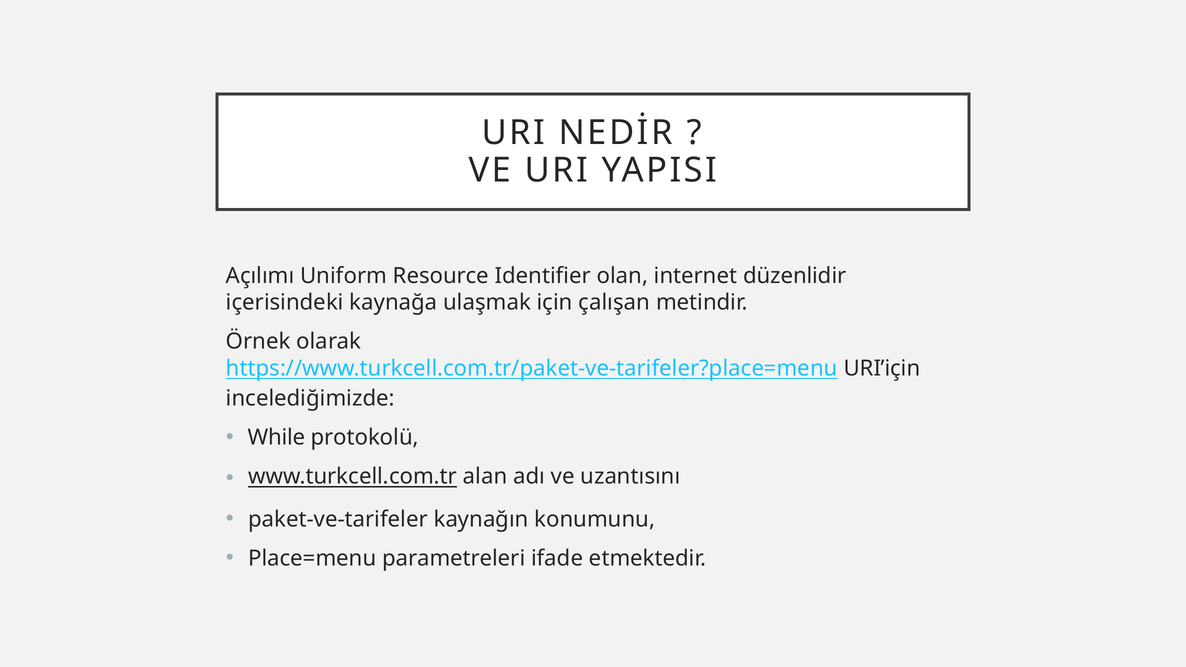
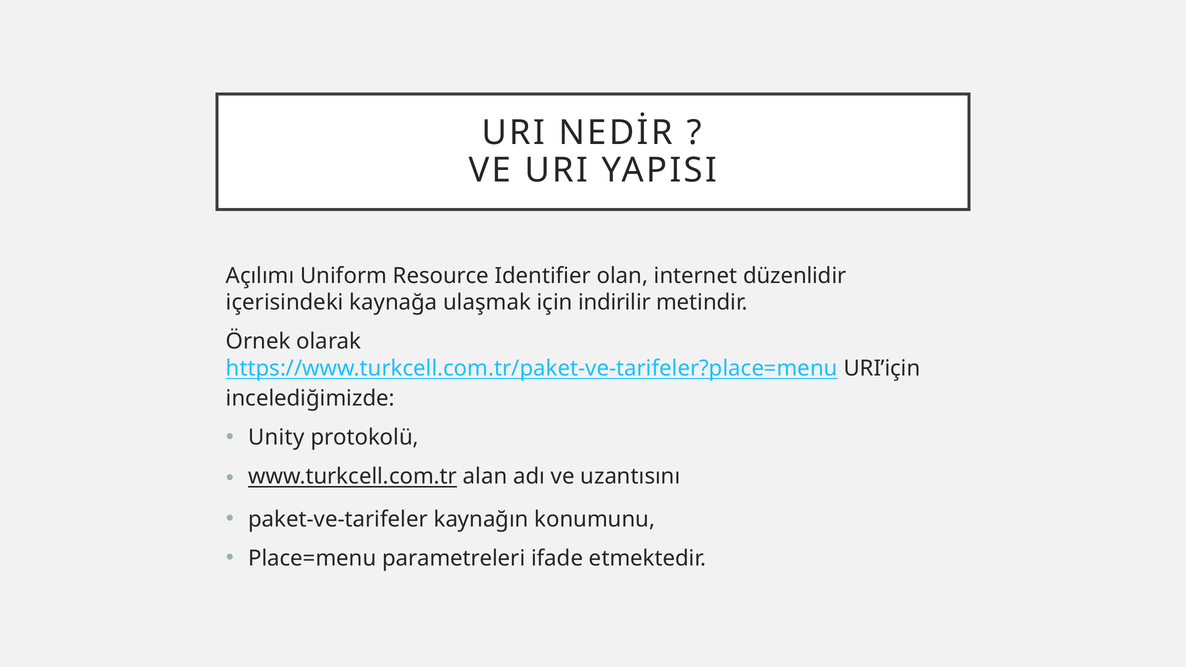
çalışan: çalışan -> indirilir
While: While -> Unity
